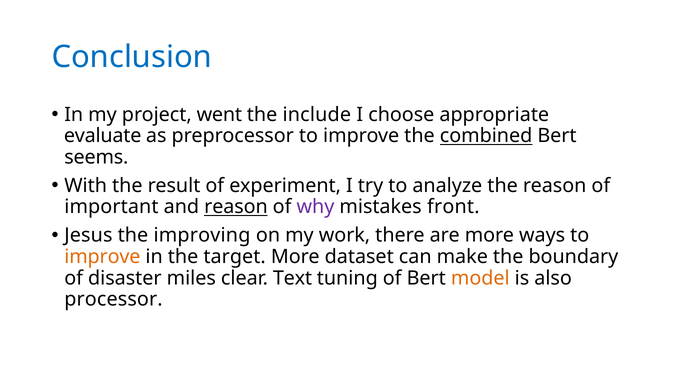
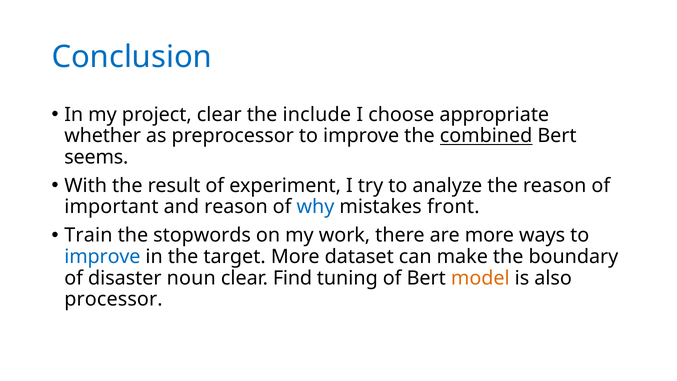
project went: went -> clear
evaluate: evaluate -> whether
reason at (236, 207) underline: present -> none
why colour: purple -> blue
Jesus: Jesus -> Train
improving: improving -> stopwords
improve at (102, 257) colour: orange -> blue
miles: miles -> noun
Text: Text -> Find
